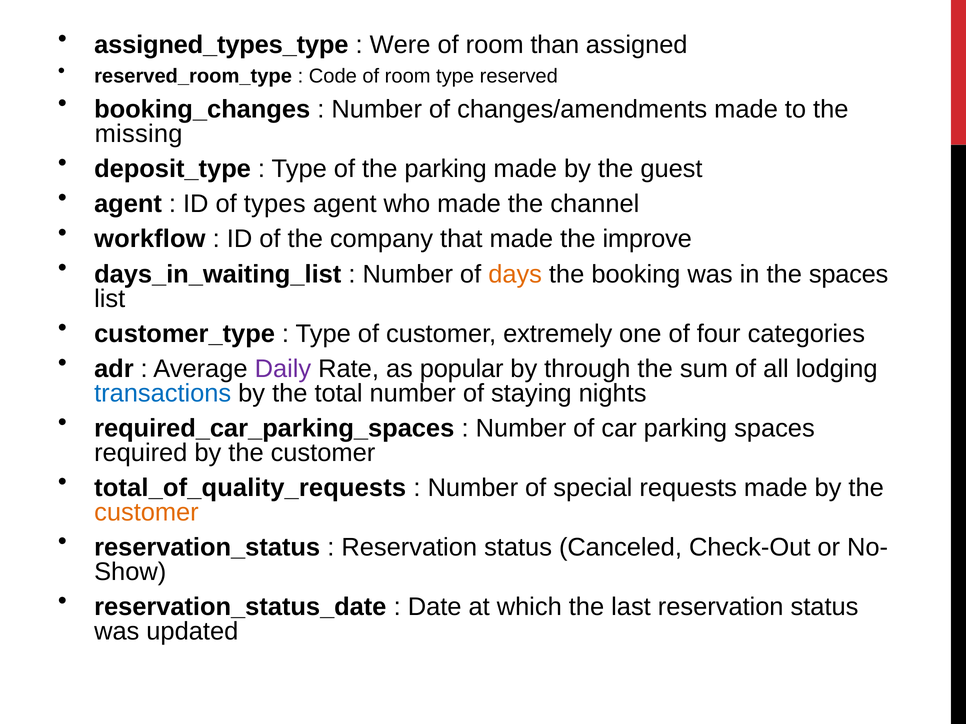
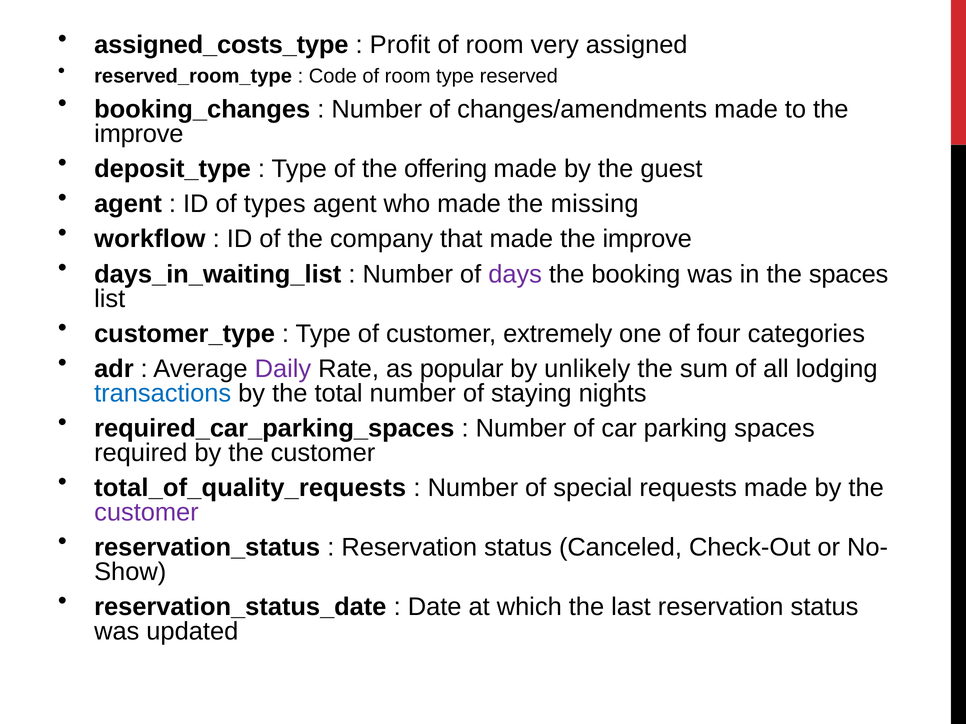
assigned_types_type: assigned_types_type -> assigned_costs_type
Were: Were -> Profit
than: than -> very
missing at (139, 134): missing -> improve
the parking: parking -> offering
channel: channel -> missing
days colour: orange -> purple
through: through -> unlikely
customer at (146, 513) colour: orange -> purple
